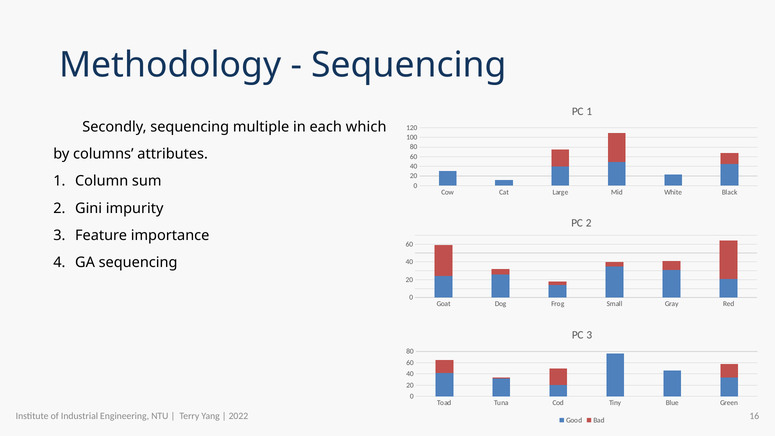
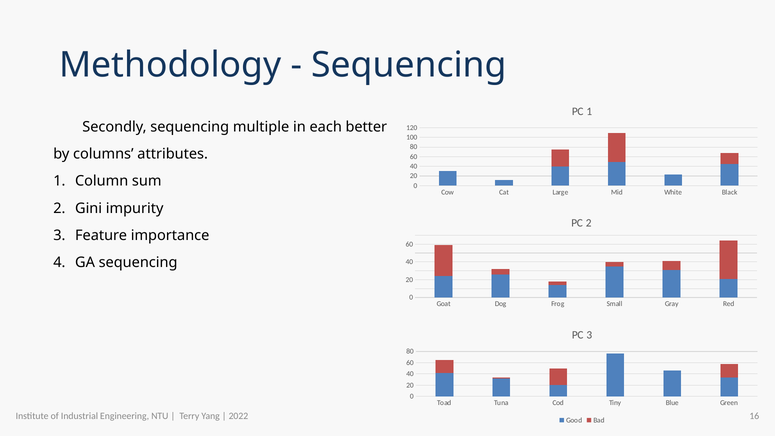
which: which -> better
